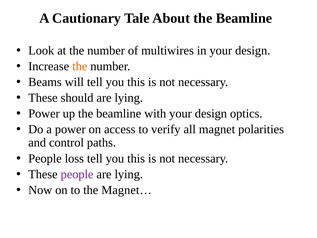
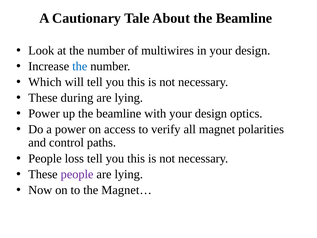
the at (80, 66) colour: orange -> blue
Beams: Beams -> Which
should: should -> during
